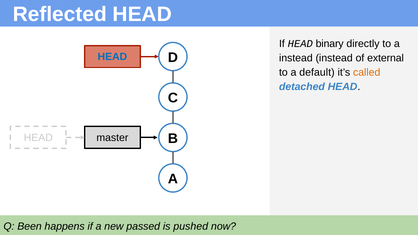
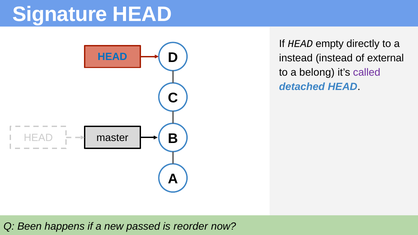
Reflected: Reflected -> Signature
binary: binary -> empty
default: default -> belong
called colour: orange -> purple
pushed: pushed -> reorder
